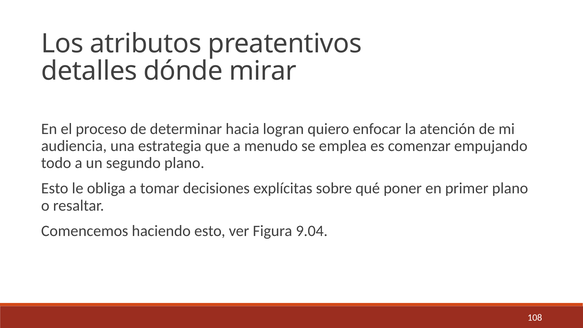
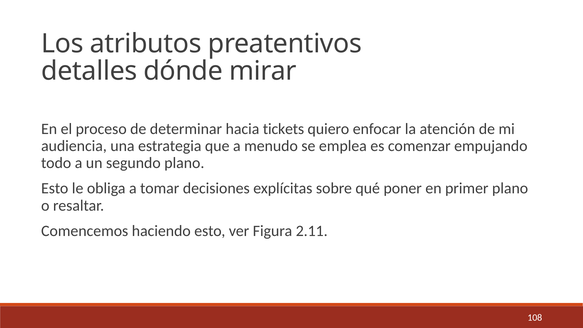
logran: logran -> tickets
9.04: 9.04 -> 2.11
